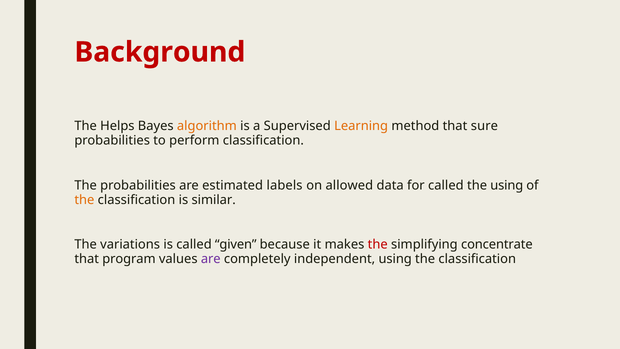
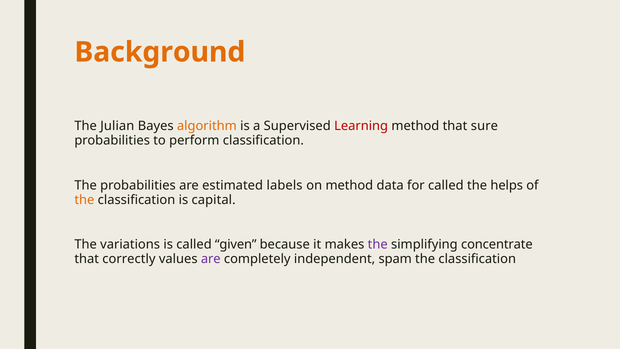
Background colour: red -> orange
Helps: Helps -> Julian
Learning colour: orange -> red
on allowed: allowed -> method
the using: using -> helps
similar: similar -> capital
the at (378, 244) colour: red -> purple
program: program -> correctly
independent using: using -> spam
